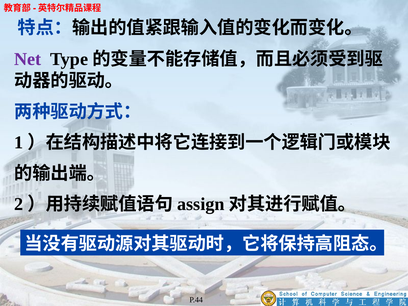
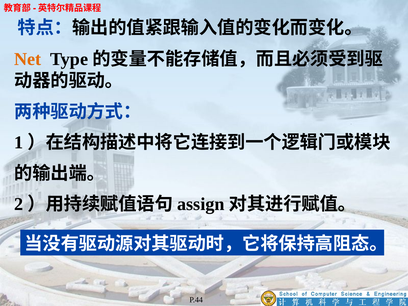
Net colour: purple -> orange
